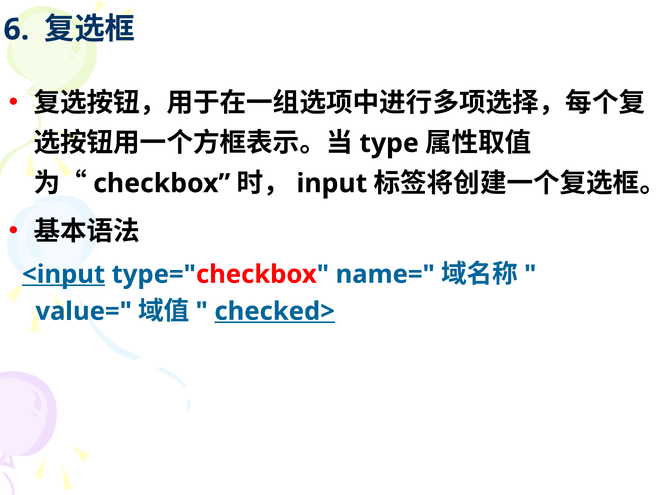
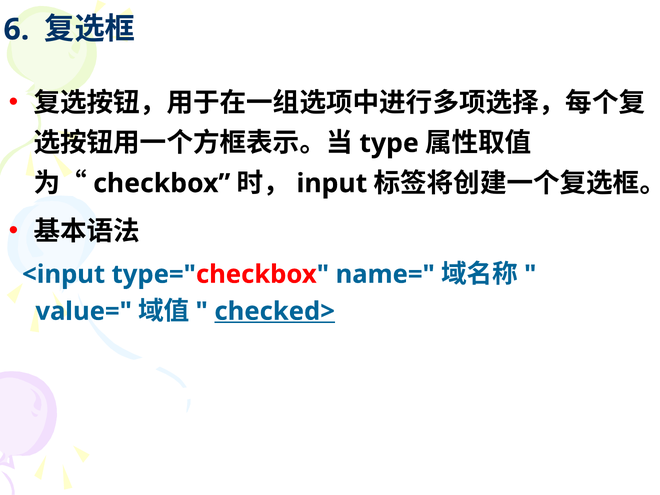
<input underline: present -> none
